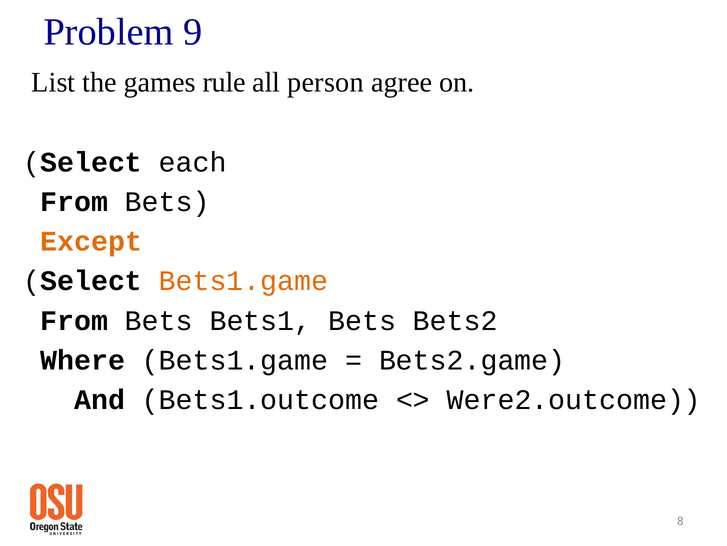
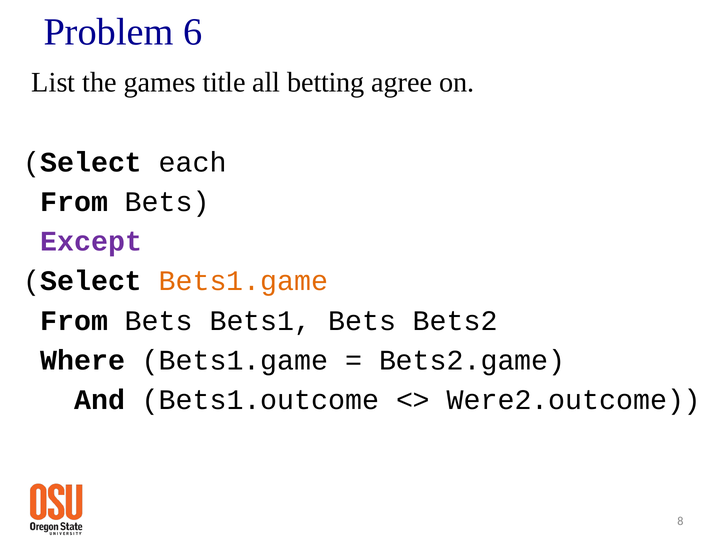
9: 9 -> 6
rule: rule -> title
person: person -> betting
Except colour: orange -> purple
